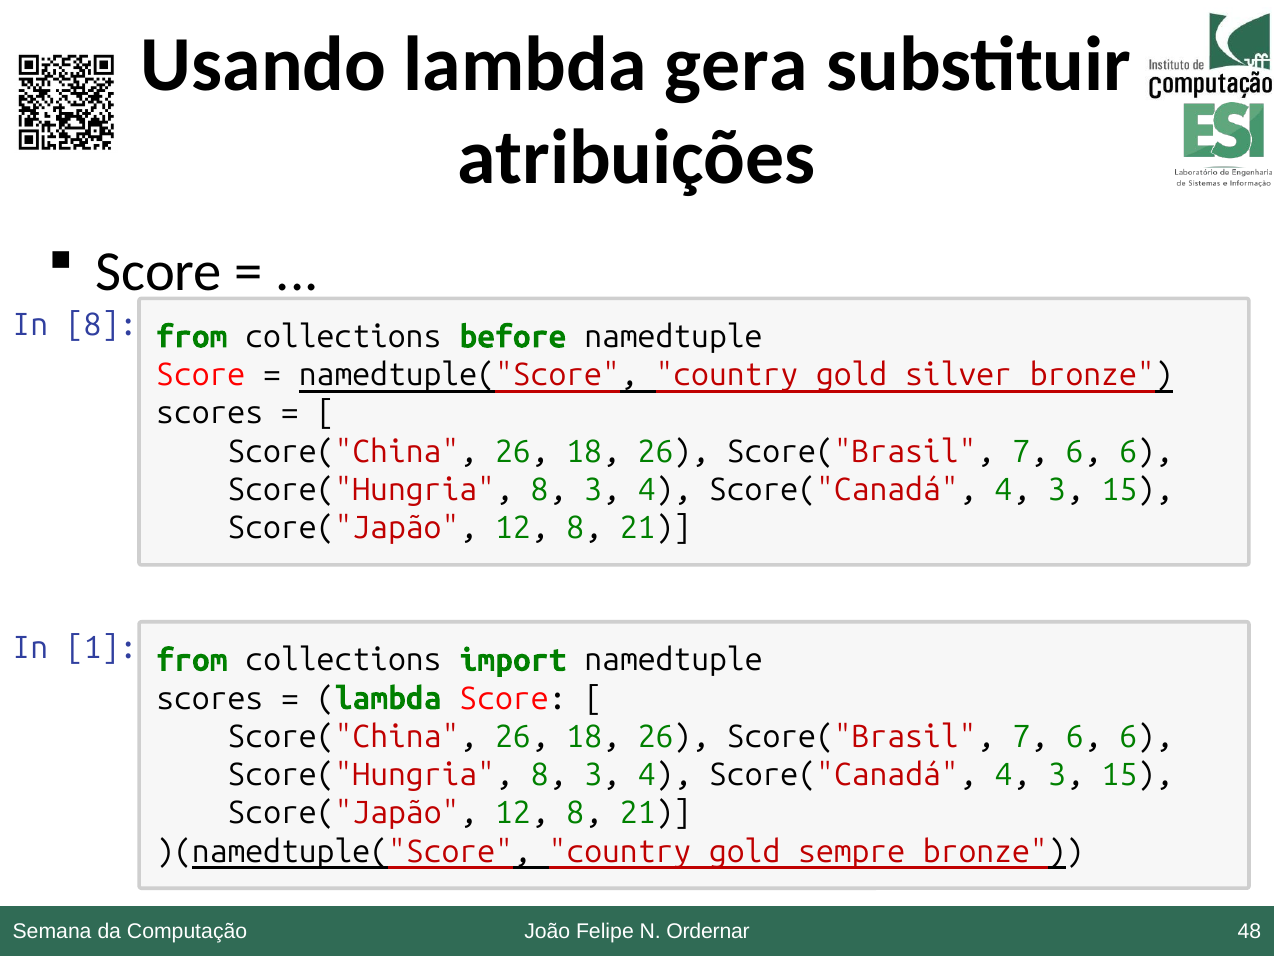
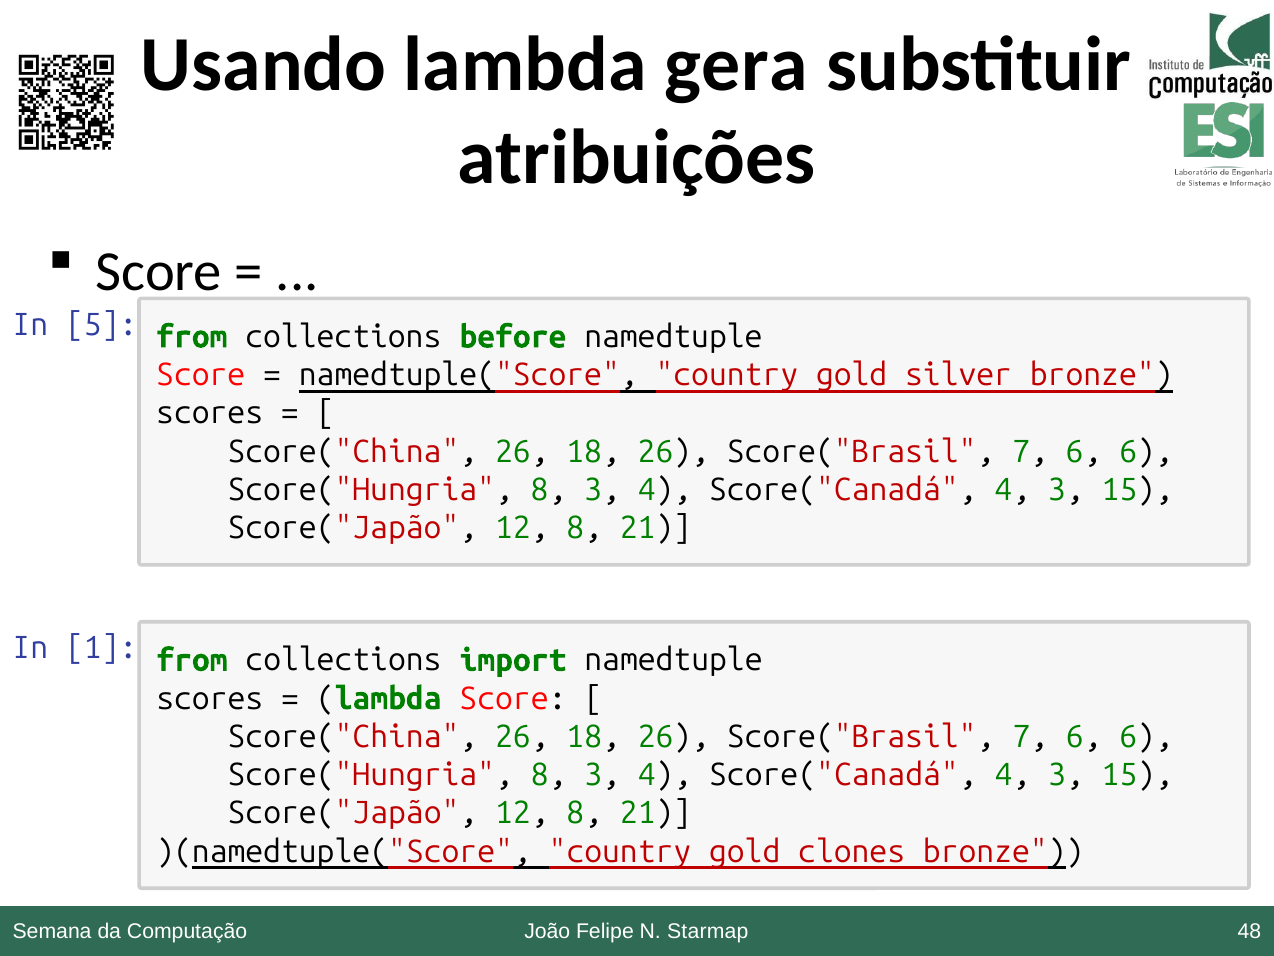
In 8: 8 -> 5
sempre: sempre -> clones
Ordernar: Ordernar -> Starmap
